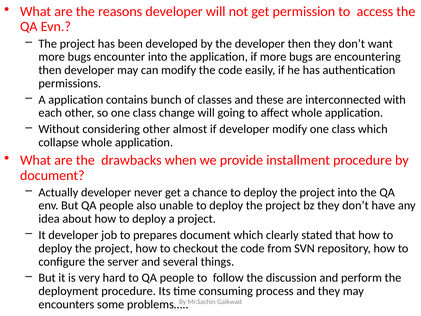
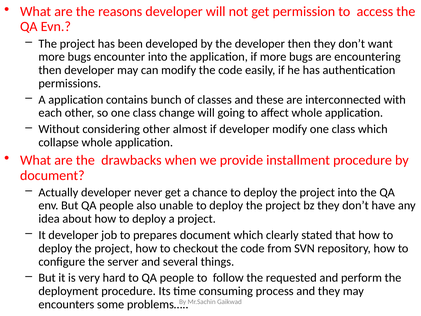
discussion: discussion -> requested
